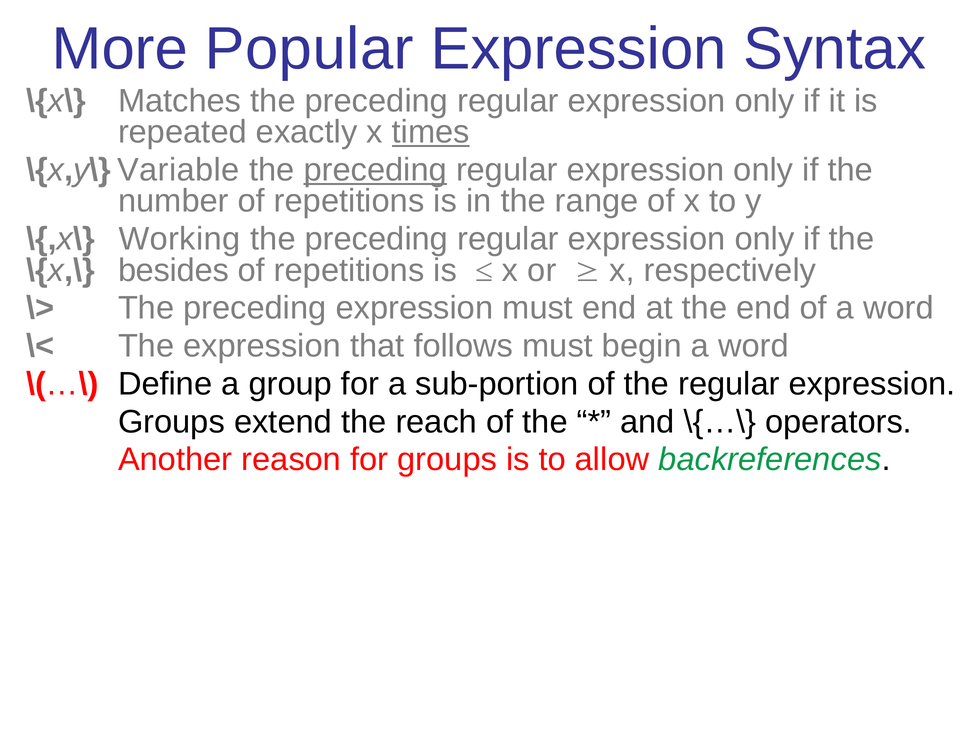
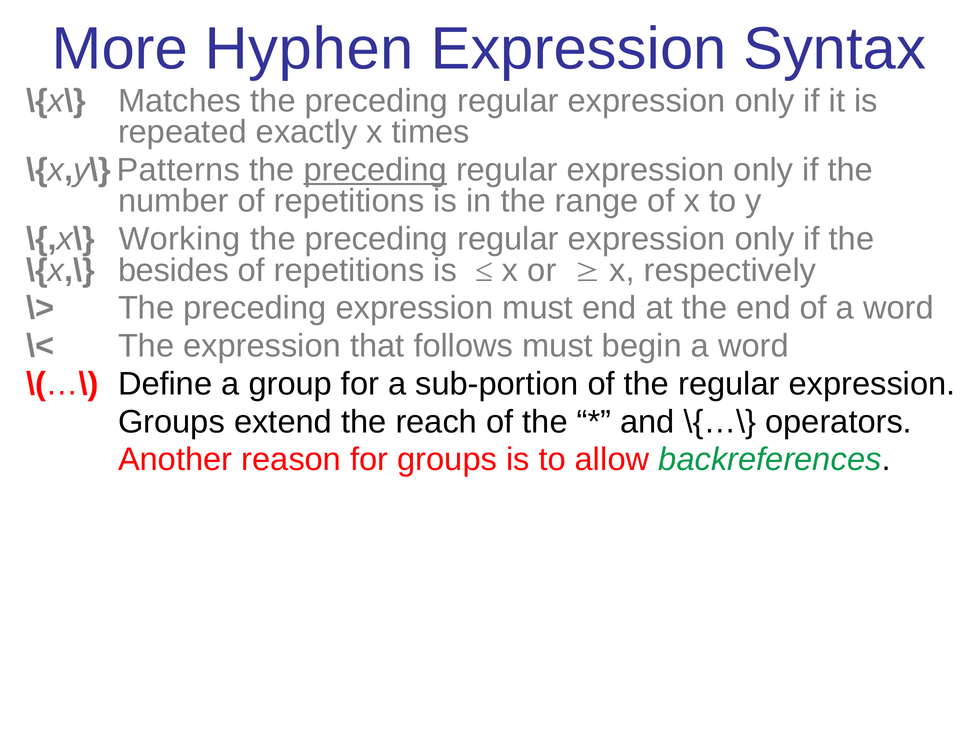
Popular: Popular -> Hyphen
times underline: present -> none
Variable: Variable -> Patterns
